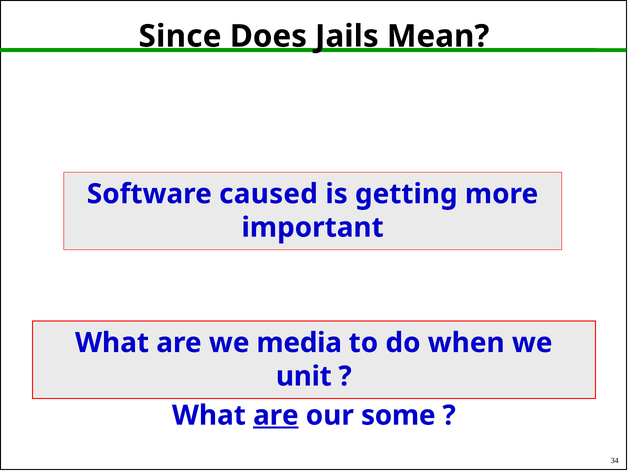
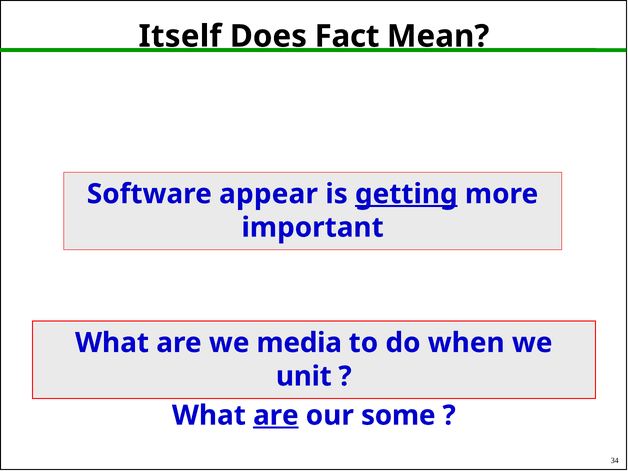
Since: Since -> Itself
Jails: Jails -> Fact
caused: caused -> appear
getting underline: none -> present
